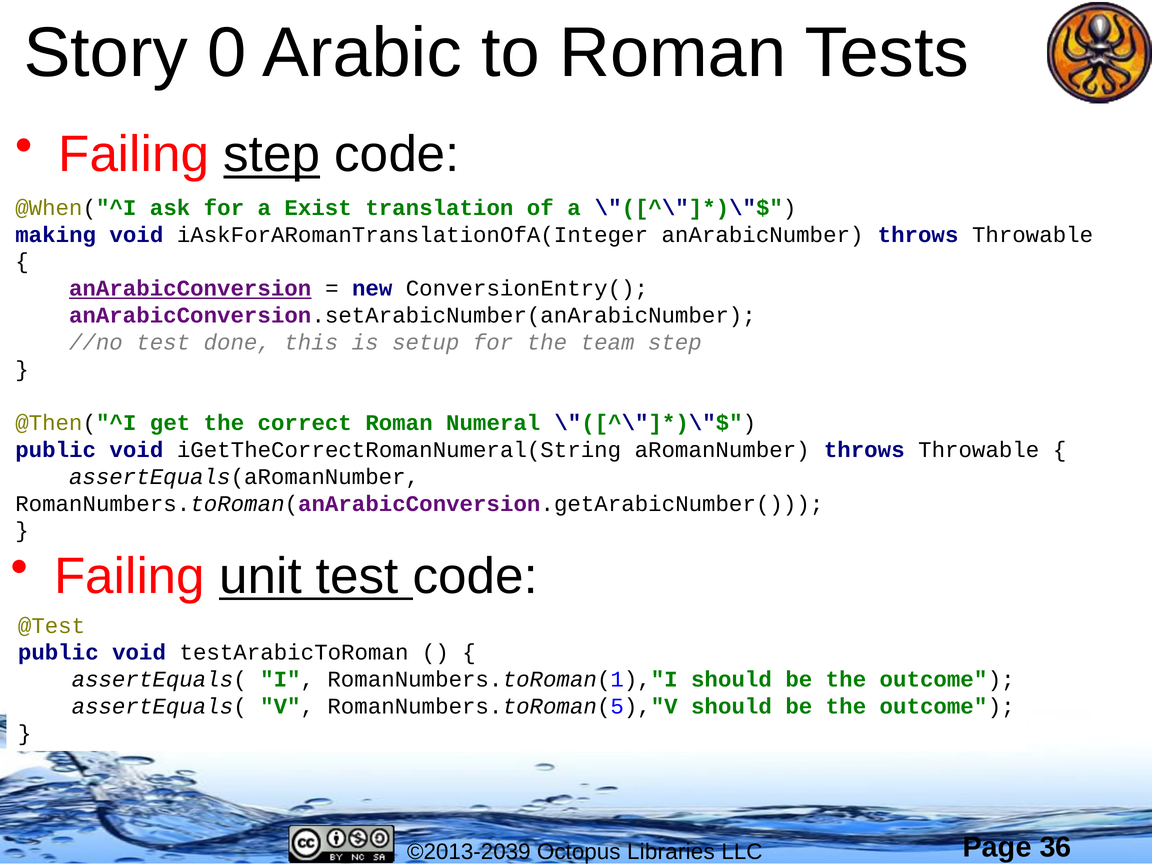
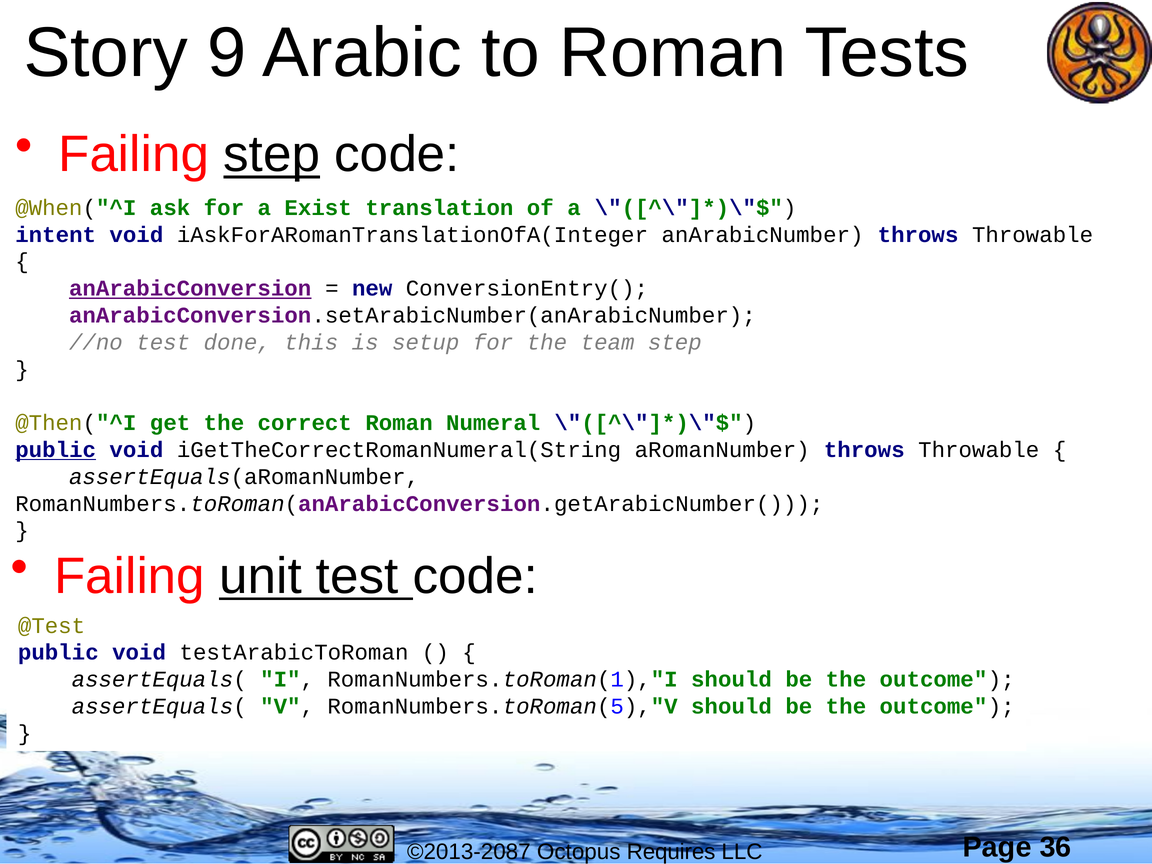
0: 0 -> 9
making: making -> intent
public at (56, 450) underline: none -> present
©2013-2039: ©2013-2039 -> ©2013-2087
Libraries: Libraries -> Requires
